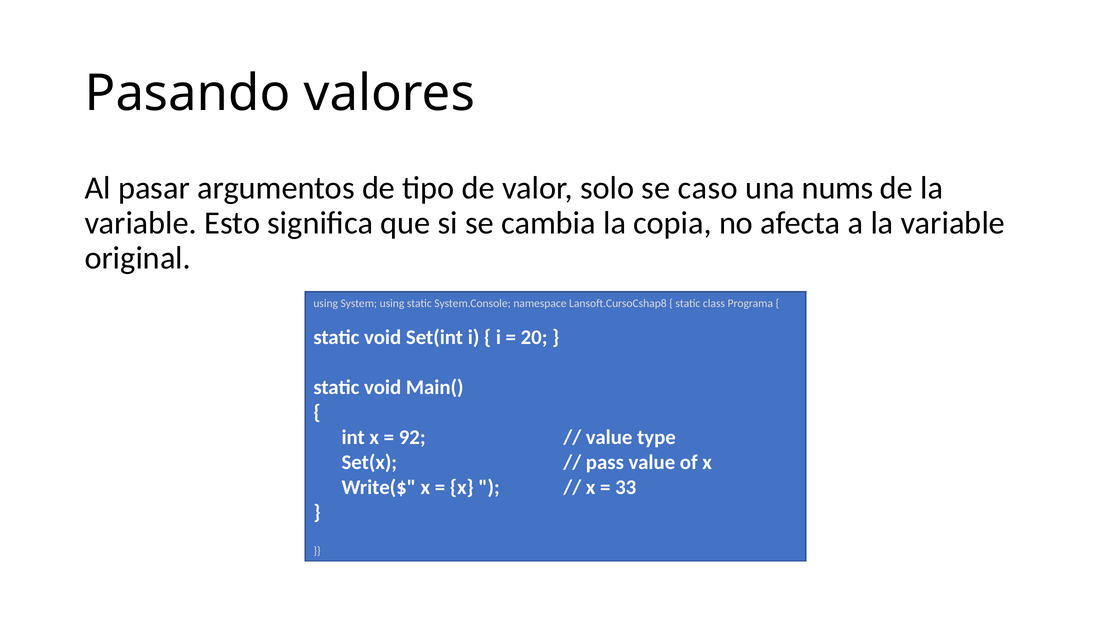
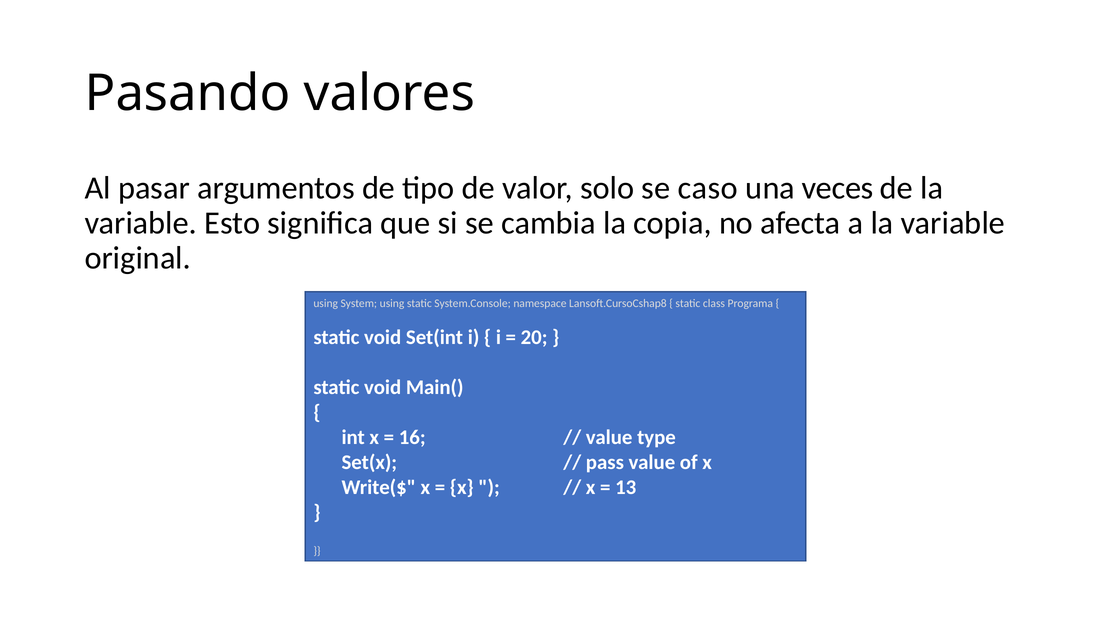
nums: nums -> veces
92: 92 -> 16
33: 33 -> 13
